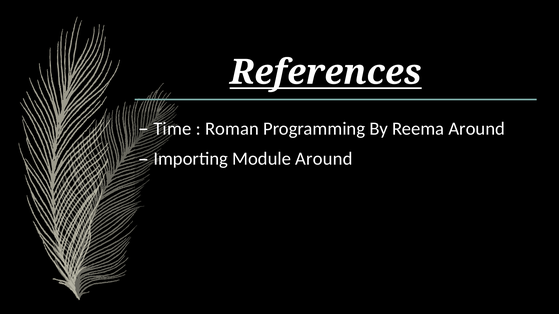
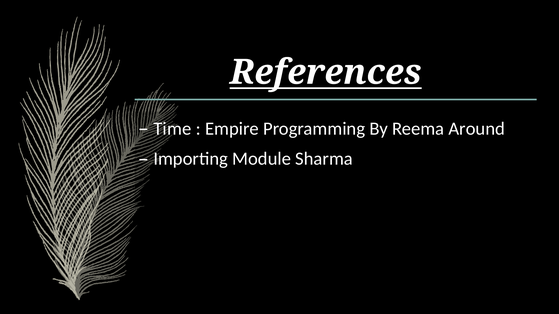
Roman: Roman -> Empire
Module Around: Around -> Sharma
